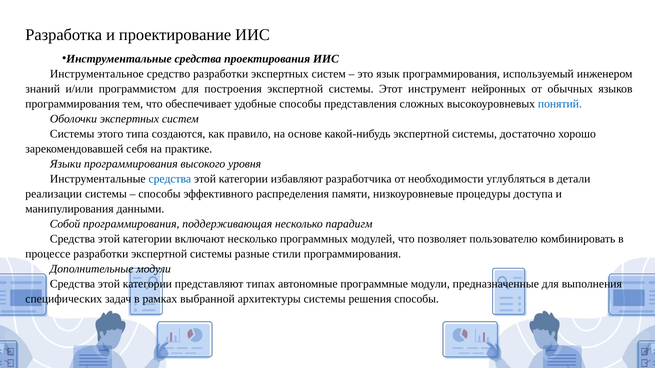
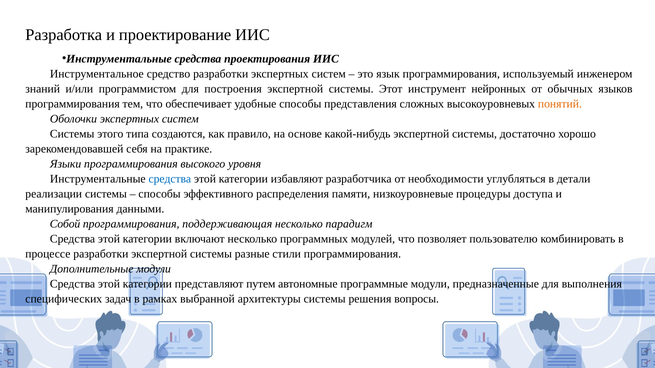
понятий colour: blue -> orange
типах: типах -> путем
решения способы: способы -> вопросы
